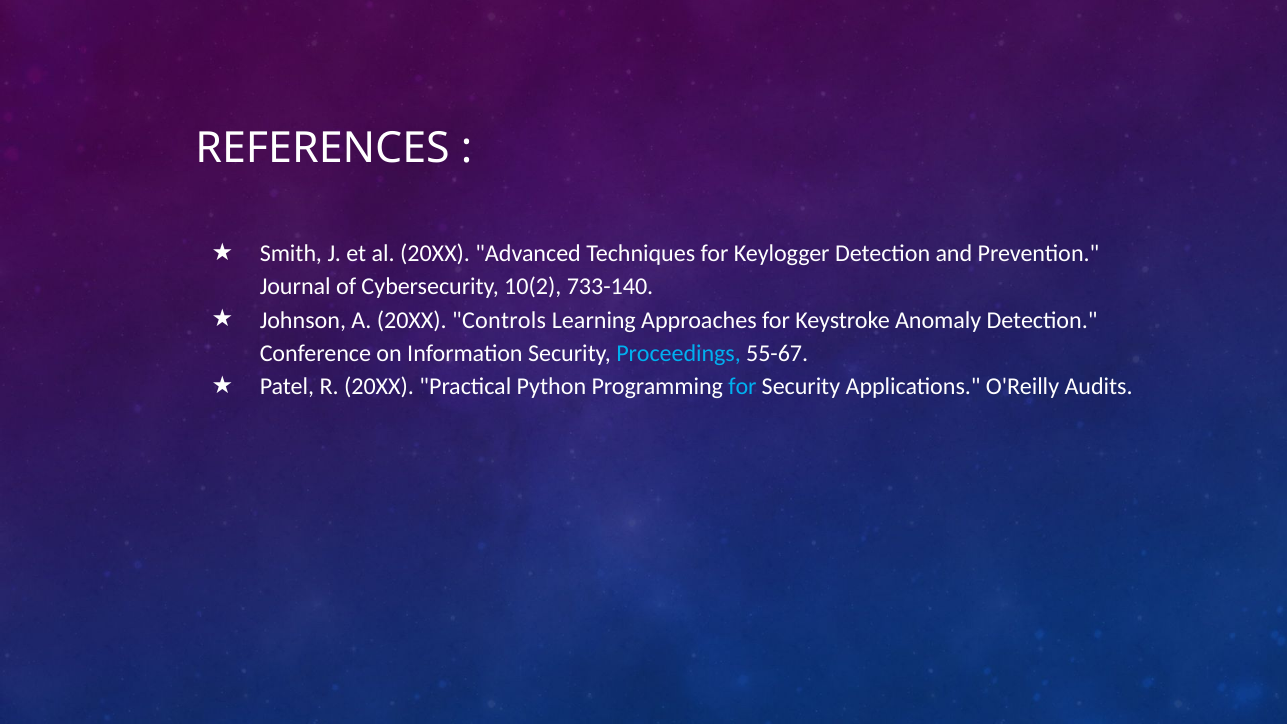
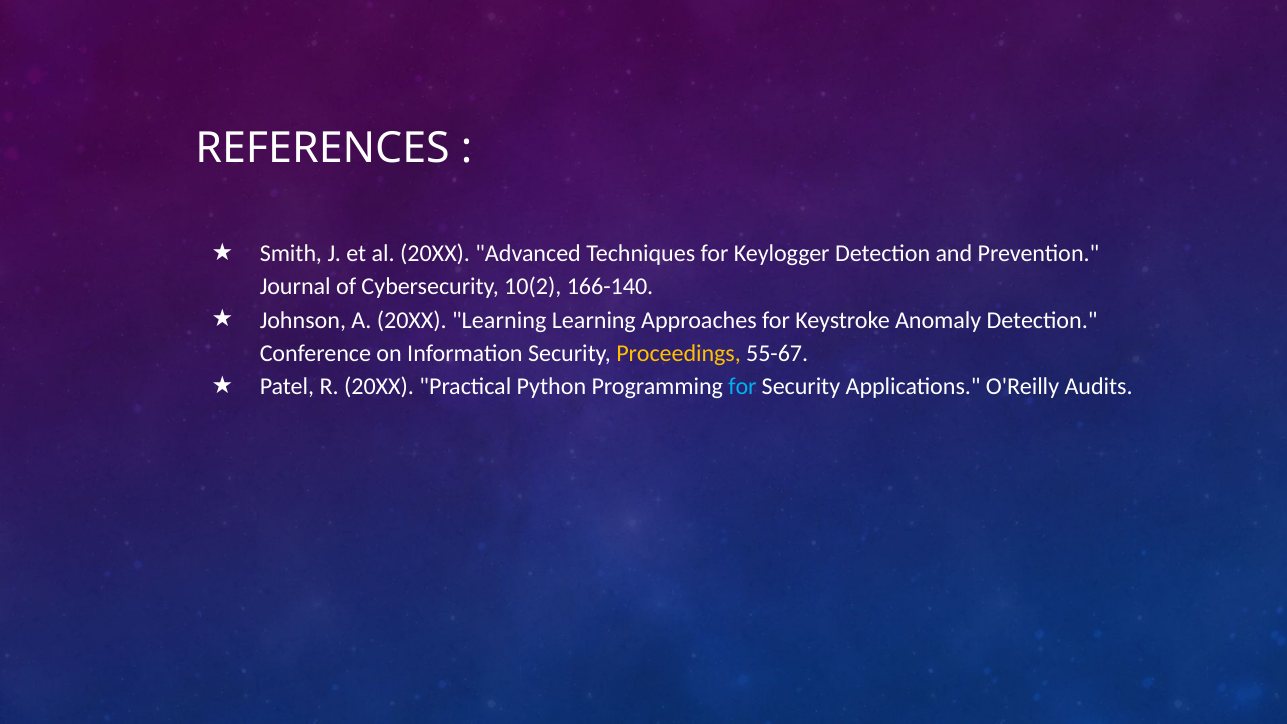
733-140: 733-140 -> 166-140
20XX Controls: Controls -> Learning
Proceedings colour: light blue -> yellow
